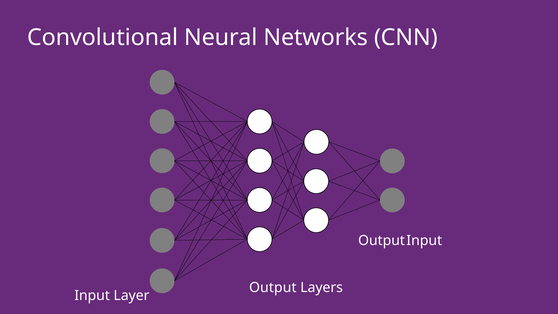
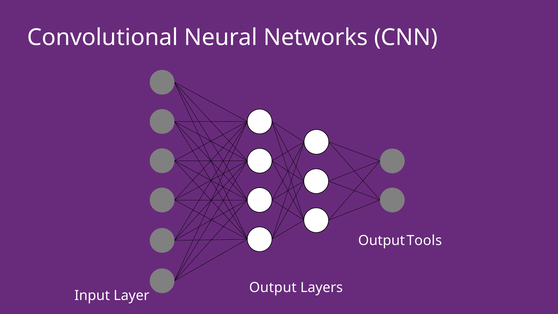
Output Input: Input -> Tools
